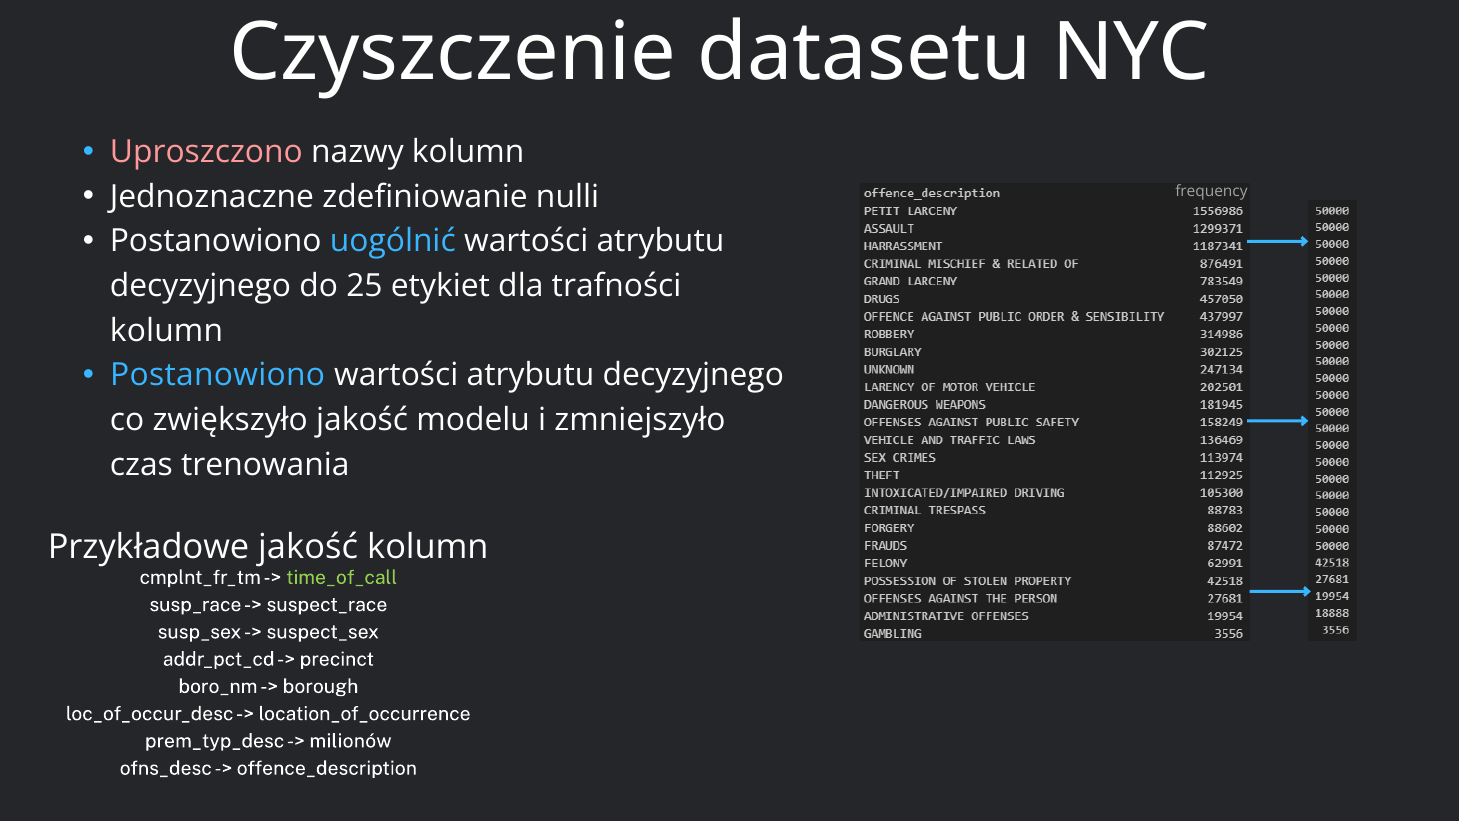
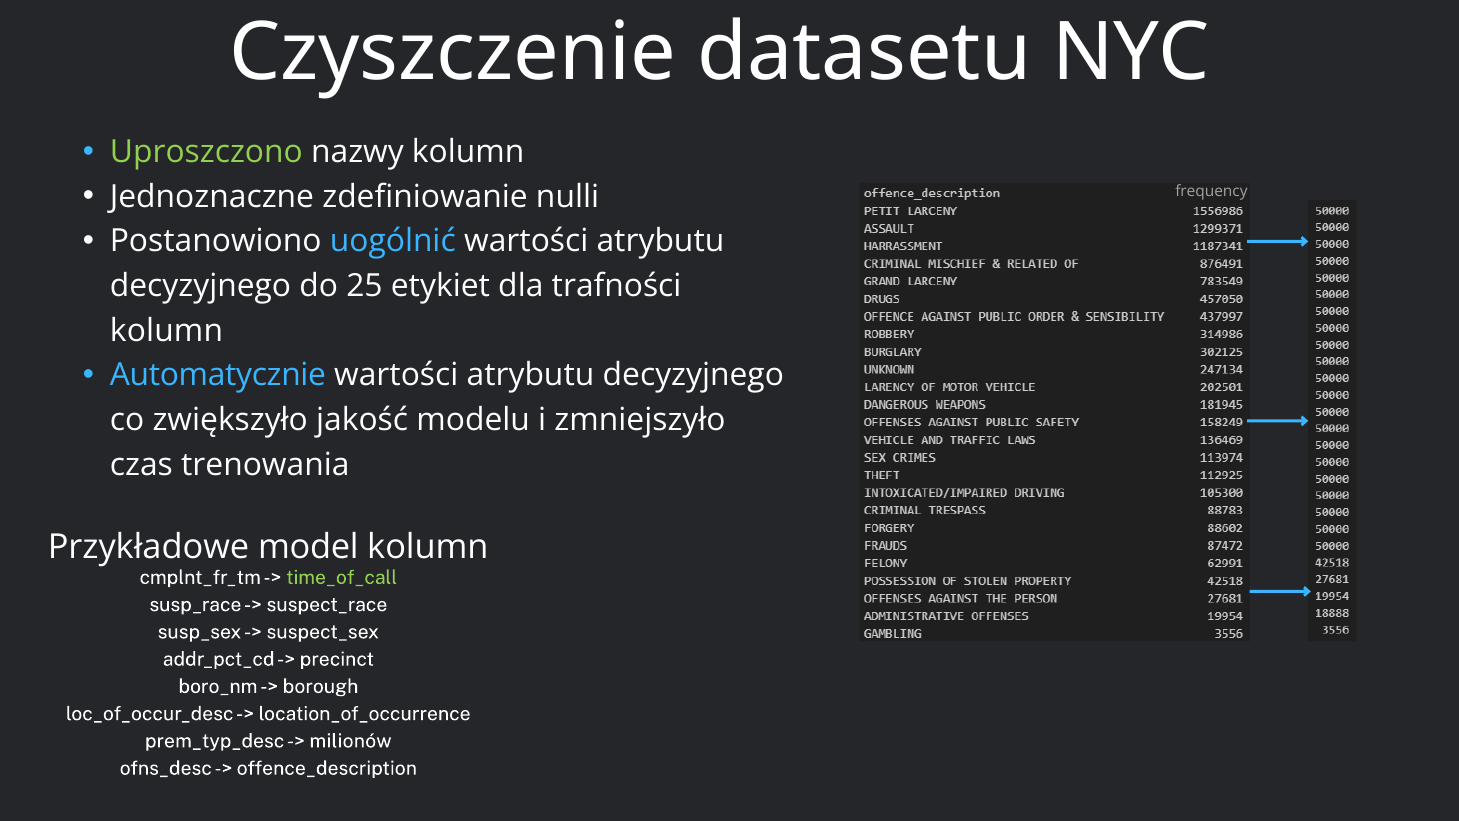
Uproszczono colour: pink -> light green
Postanowiono at (218, 375): Postanowiono -> Automatycznie
Przykładowe jakość: jakość -> model
